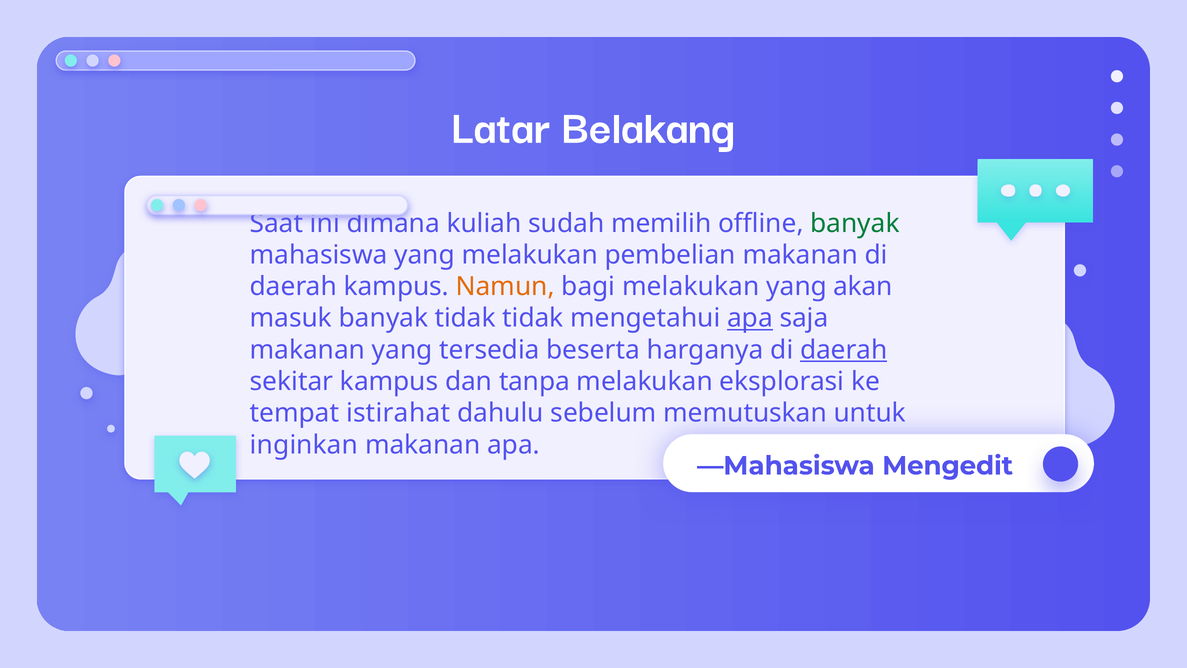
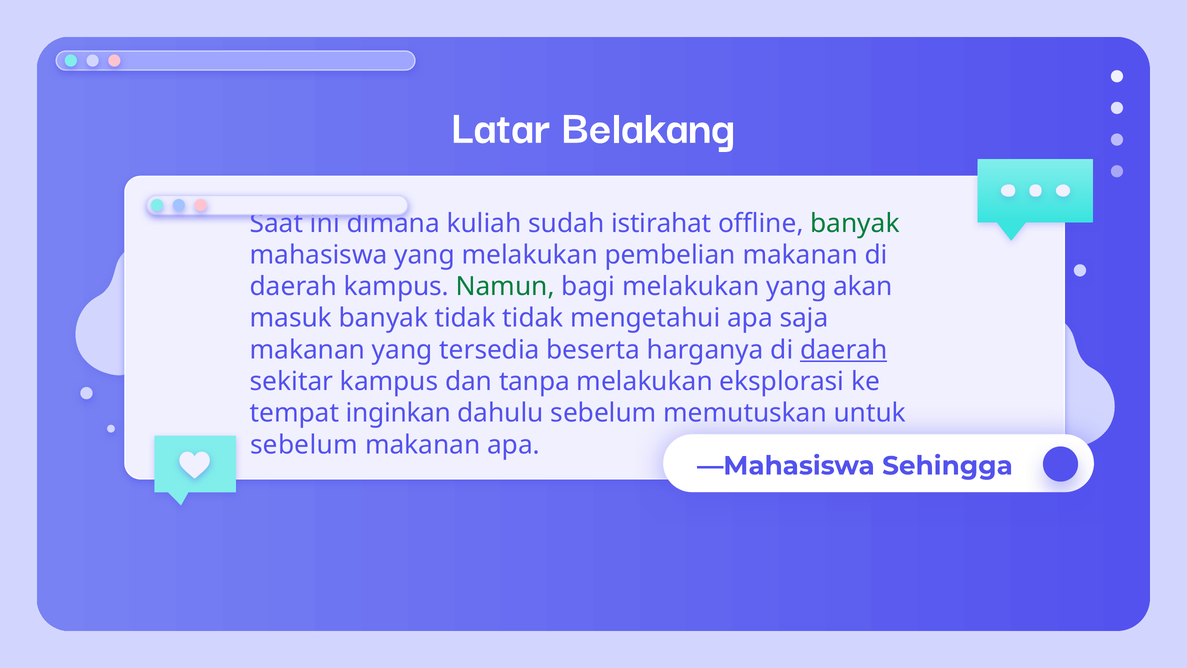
memilih: memilih -> istirahat
Namun colour: orange -> green
apa at (750, 318) underline: present -> none
istirahat: istirahat -> inginkan
inginkan at (304, 445): inginkan -> sebelum
Mengedit: Mengedit -> Sehingga
